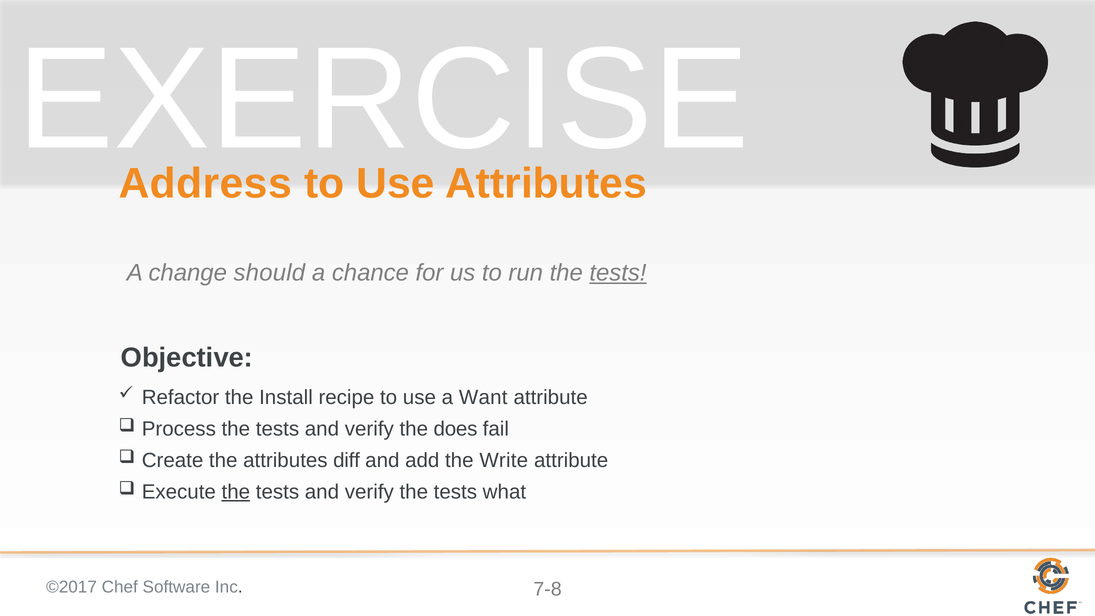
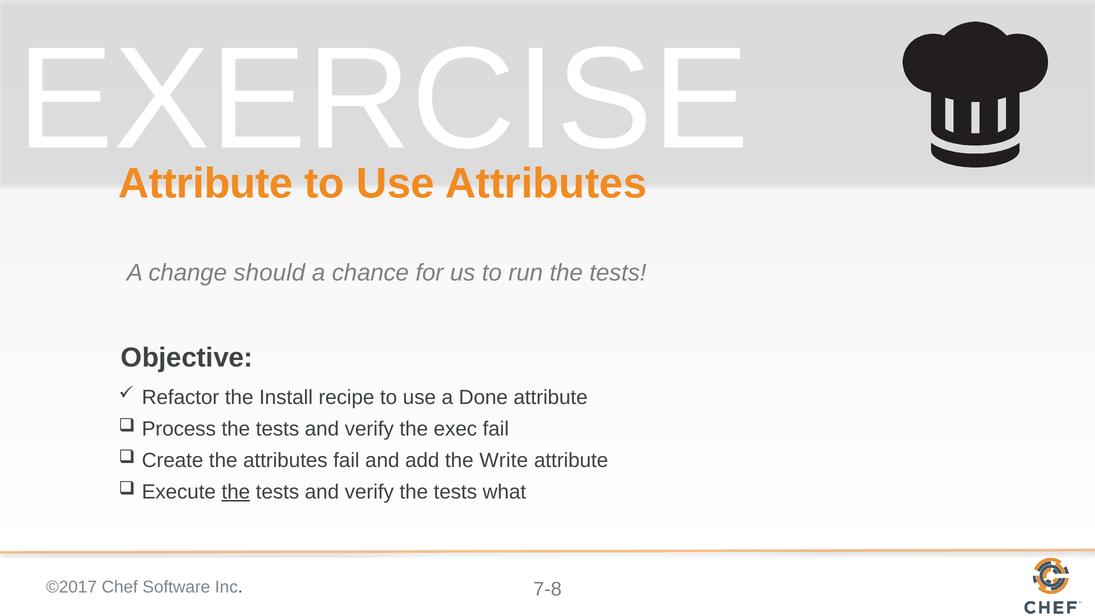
Address at (205, 183): Address -> Attribute
tests at (618, 273) underline: present -> none
Want: Want -> Done
does: does -> exec
attributes diff: diff -> fail
